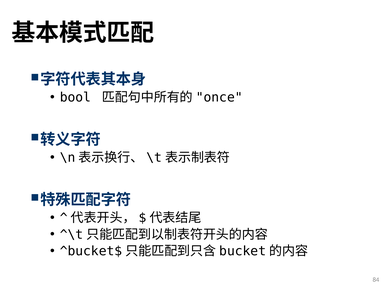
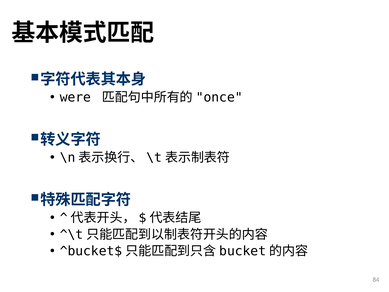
bool: bool -> were
